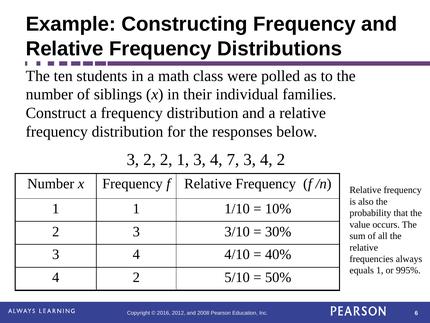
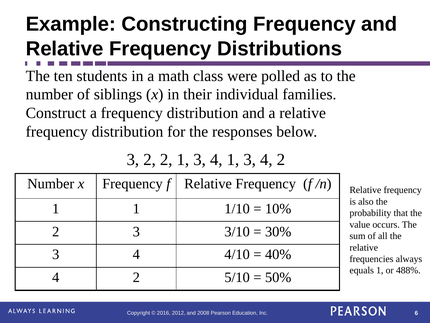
4 7: 7 -> 1
995%: 995% -> 488%
